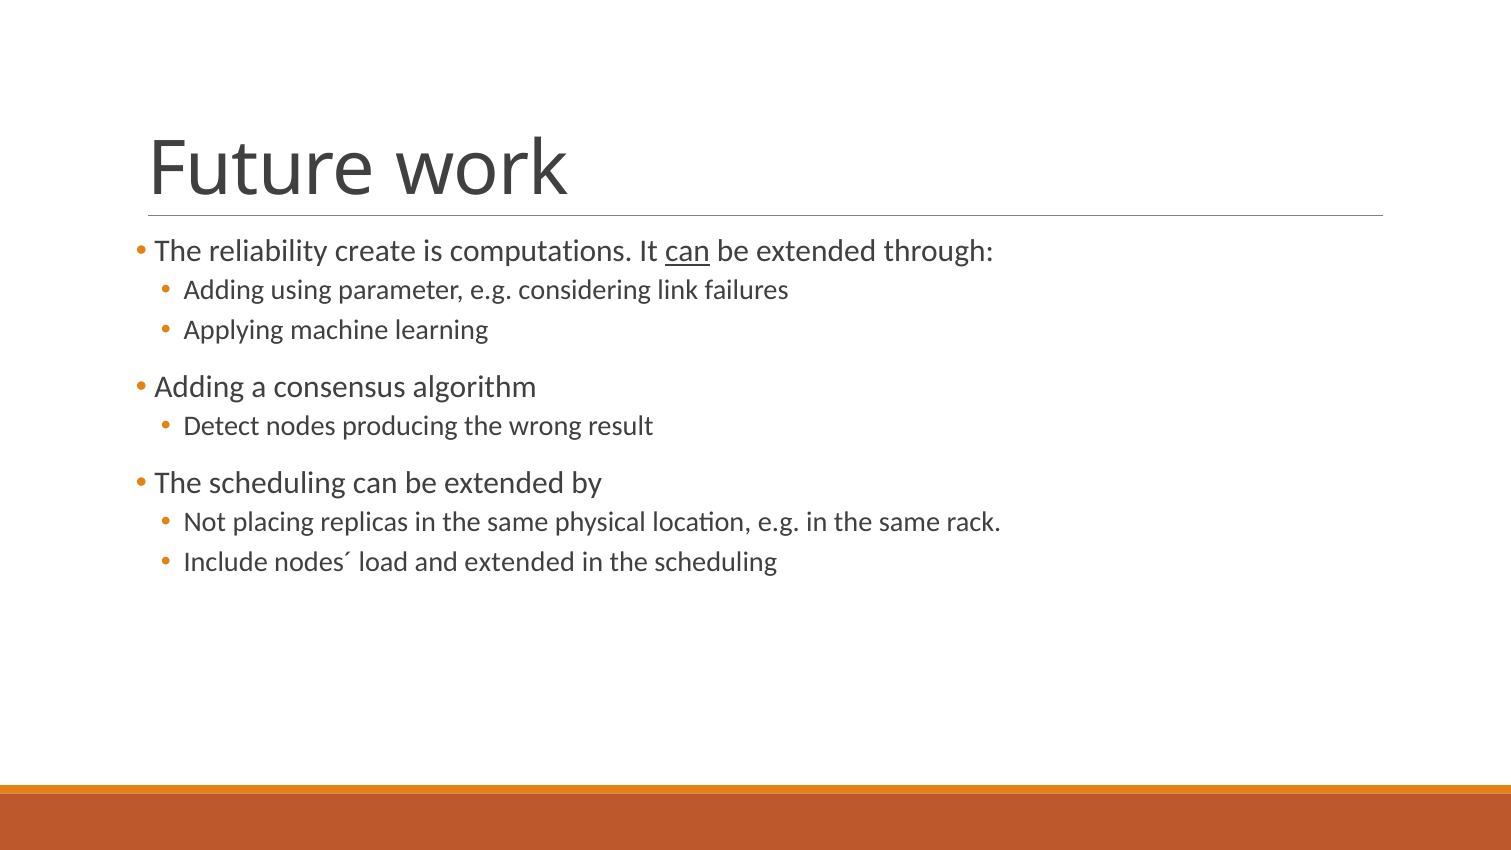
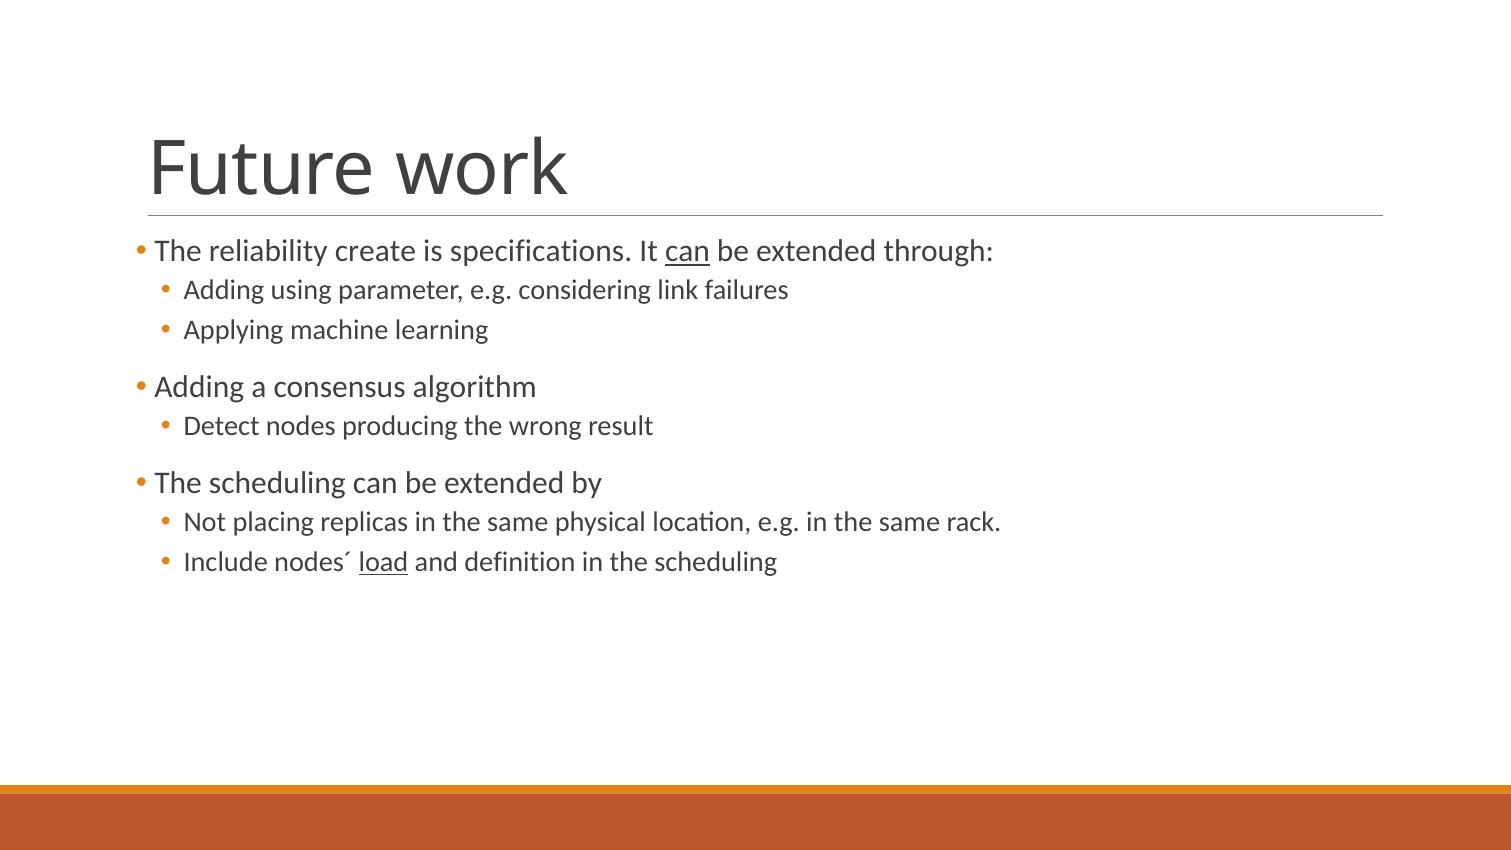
computations: computations -> specifications
load underline: none -> present
and extended: extended -> definition
